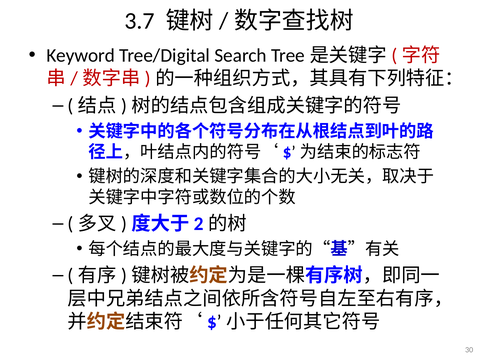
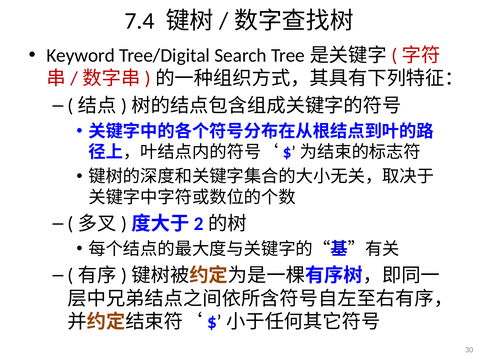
3.7: 3.7 -> 7.4
